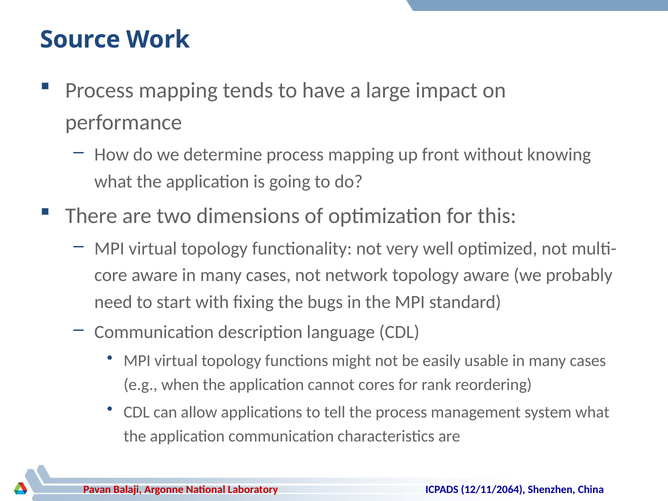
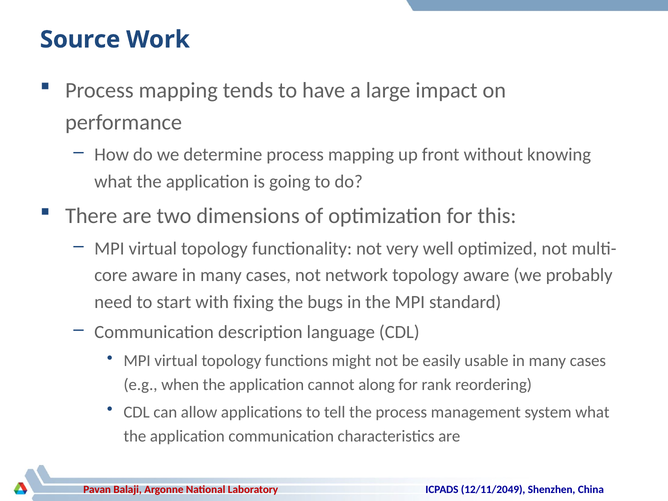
cores: cores -> along
12/11/2064: 12/11/2064 -> 12/11/2049
